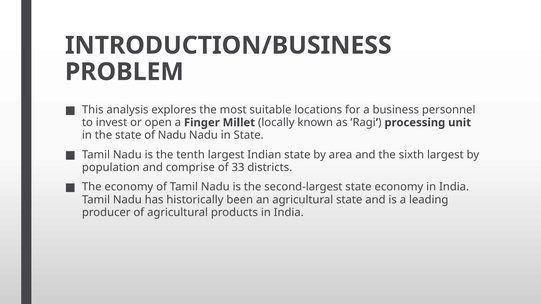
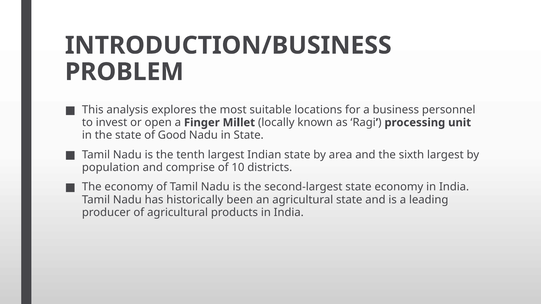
of Nadu: Nadu -> Good
33: 33 -> 10
